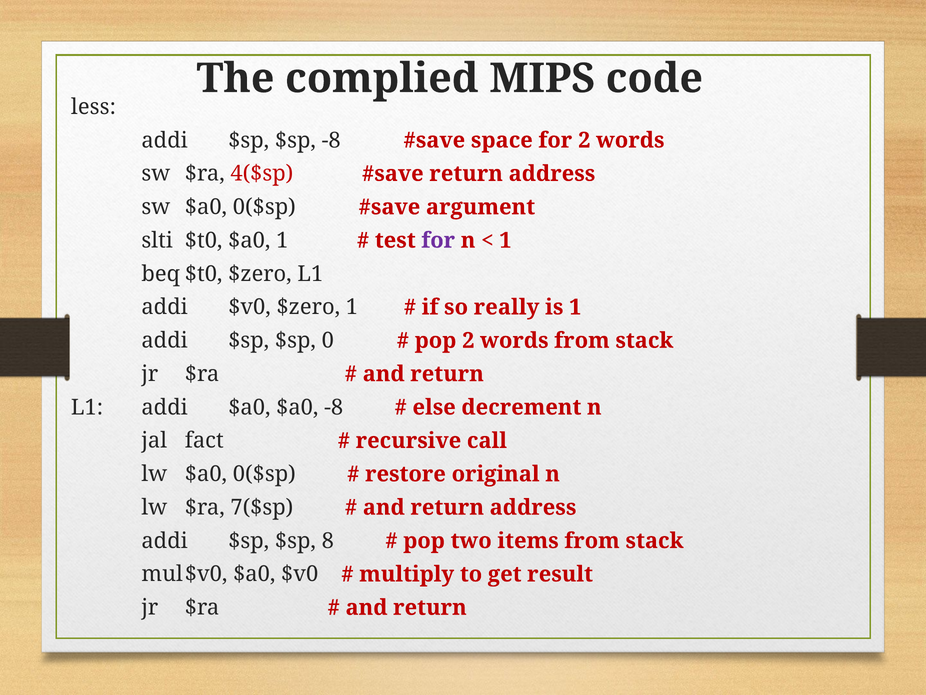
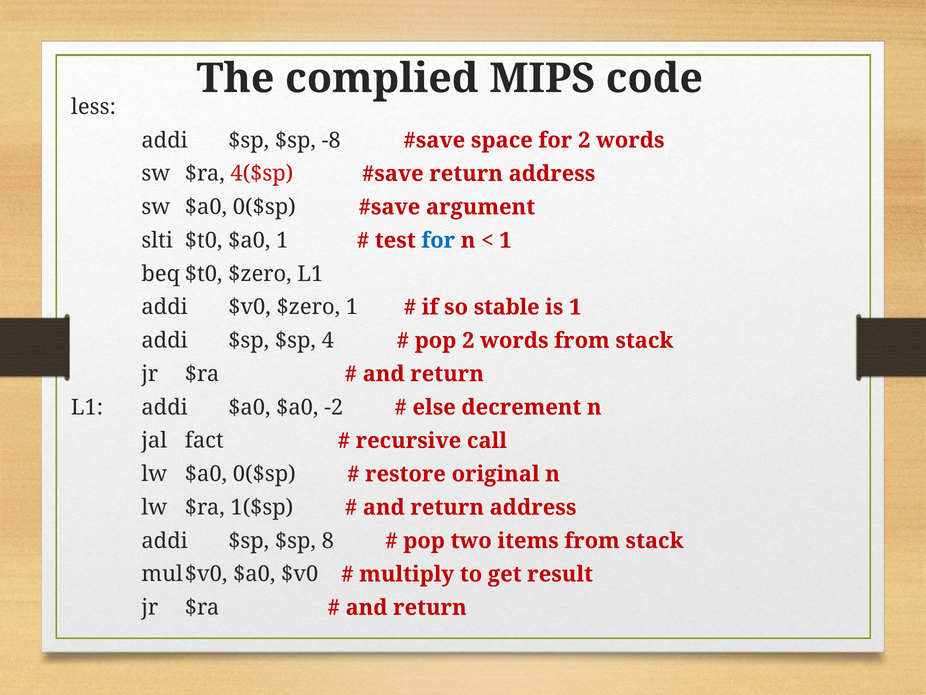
for at (438, 240) colour: purple -> blue
really: really -> stable
0: 0 -> 4
$a0 -8: -8 -> -2
7($sp: 7($sp -> 1($sp
